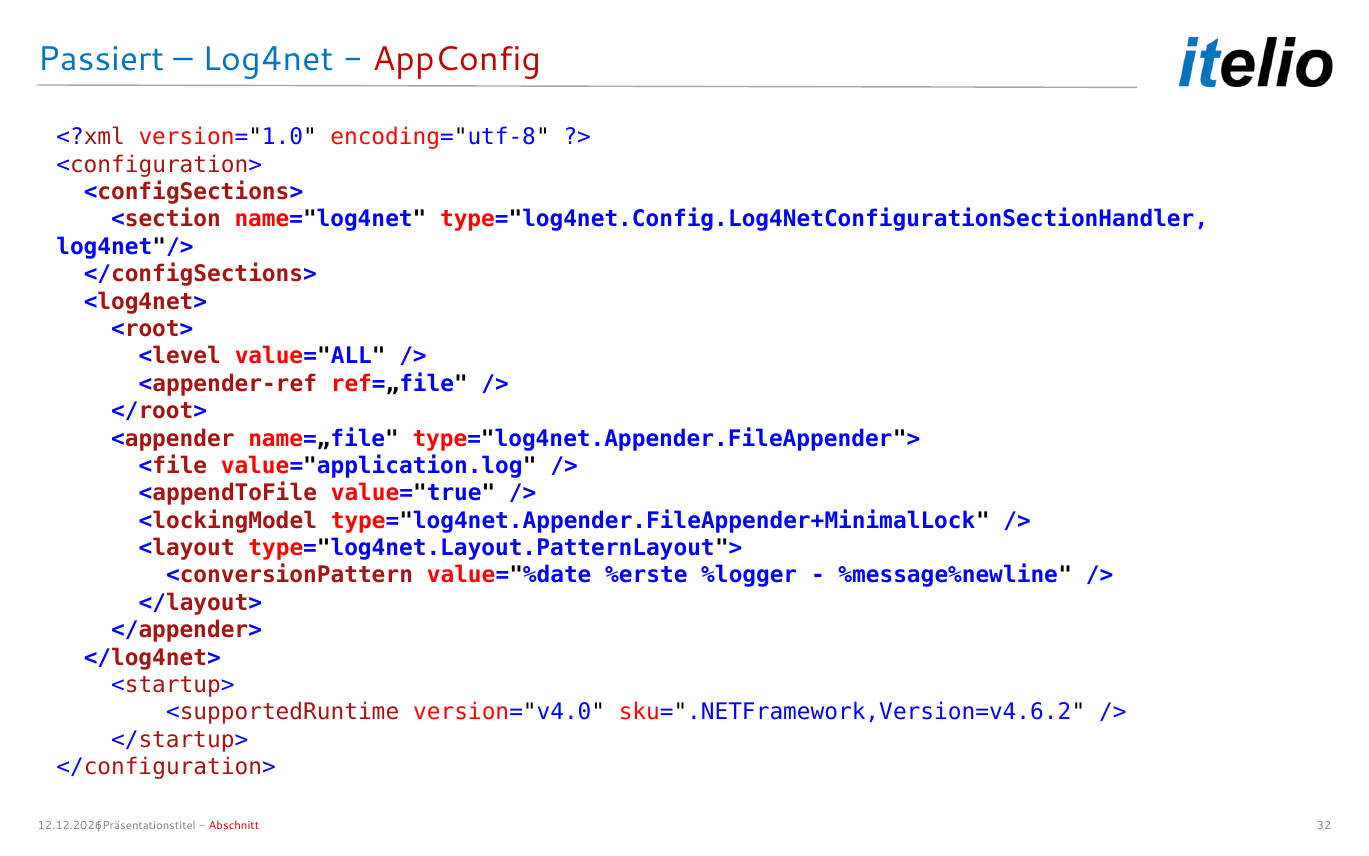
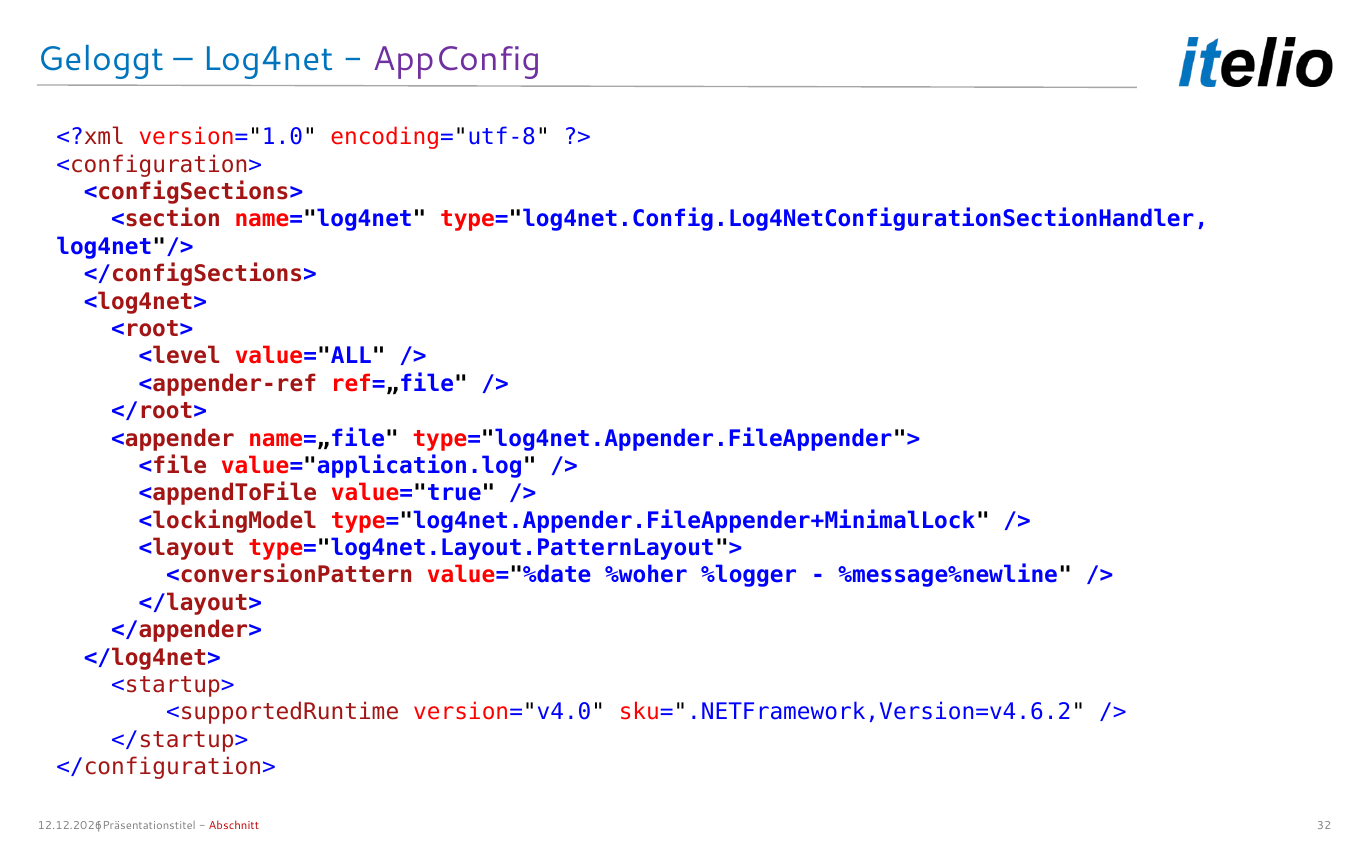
Passiert: Passiert -> Geloggt
AppConfig colour: red -> purple
%erste: %erste -> %woher
